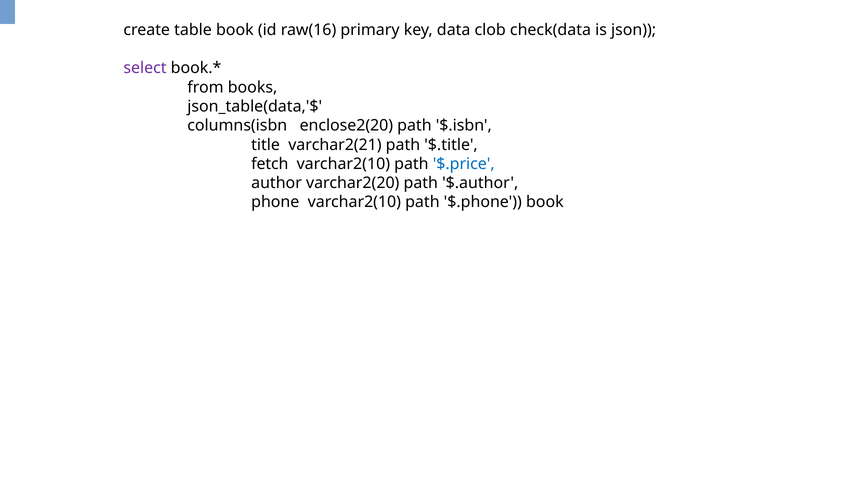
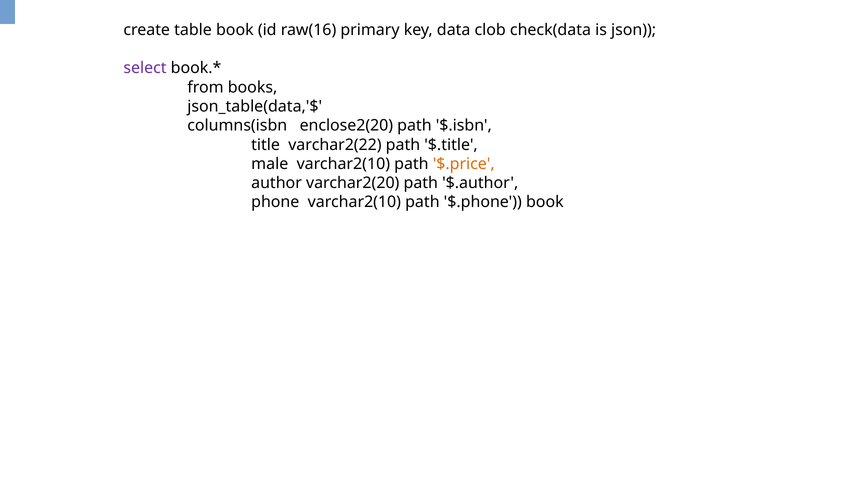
varchar2(21: varchar2(21 -> varchar2(22
fetch: fetch -> male
$.price colour: blue -> orange
